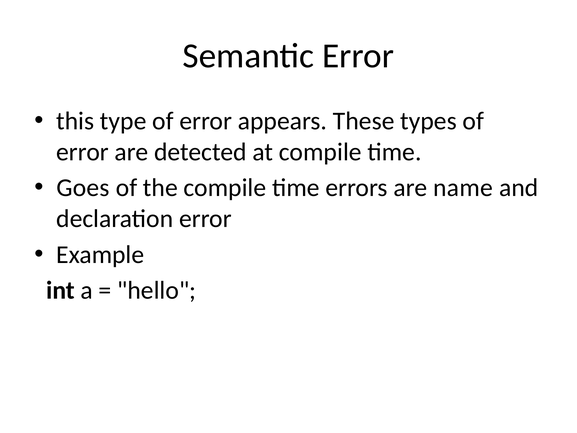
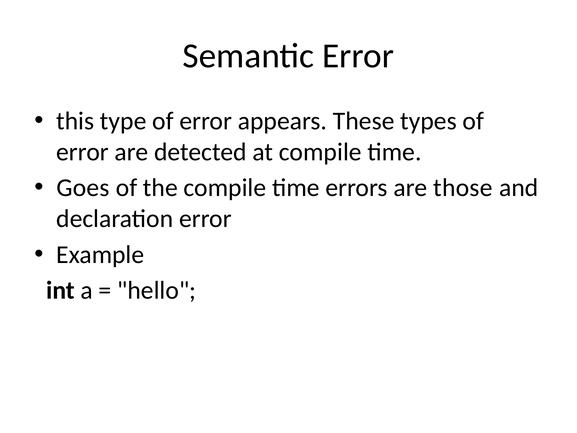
name: name -> those
